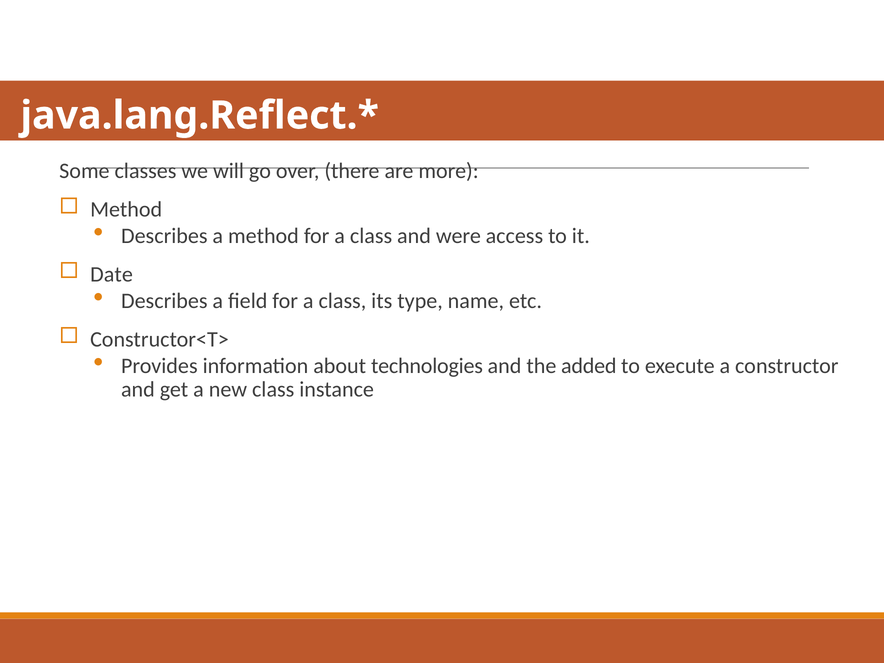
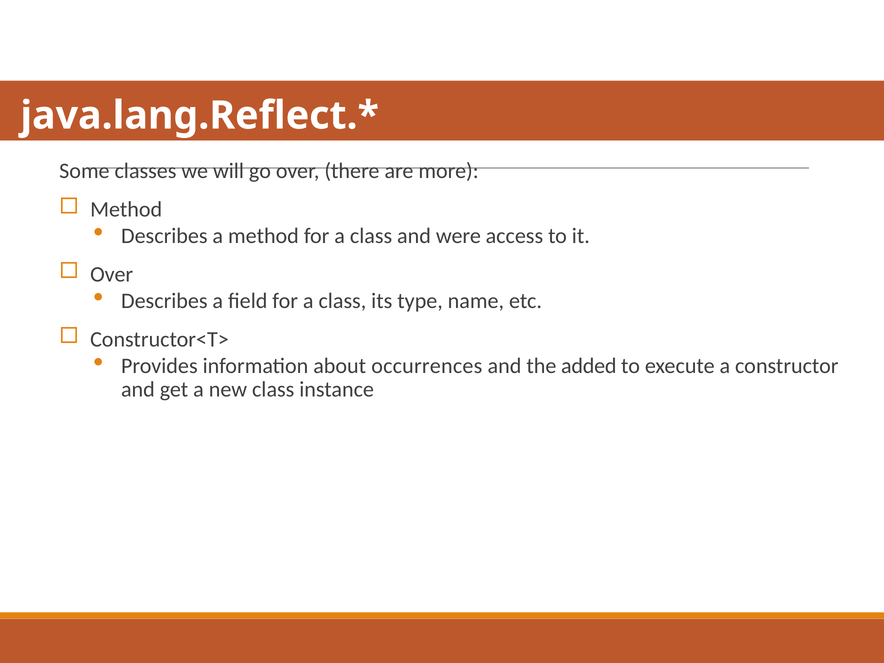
Date at (112, 274): Date -> Over
technologies: technologies -> occurrences
